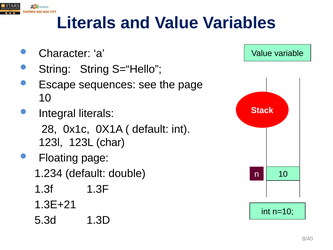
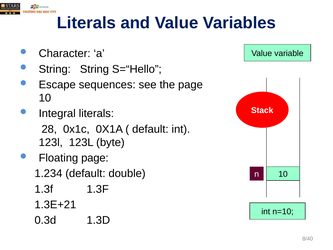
char: char -> byte
5.3d: 5.3d -> 0.3d
